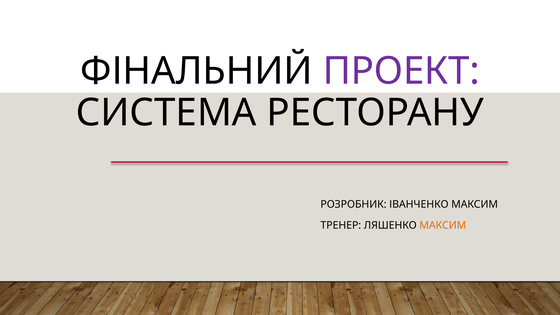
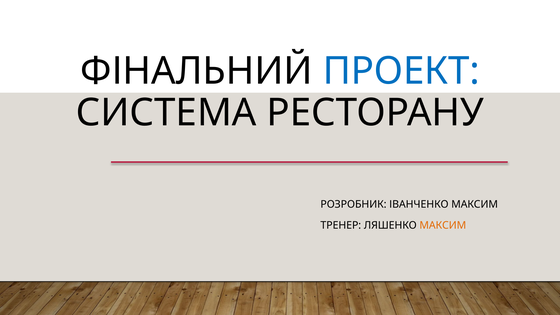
ПРОЕКТ colour: purple -> blue
